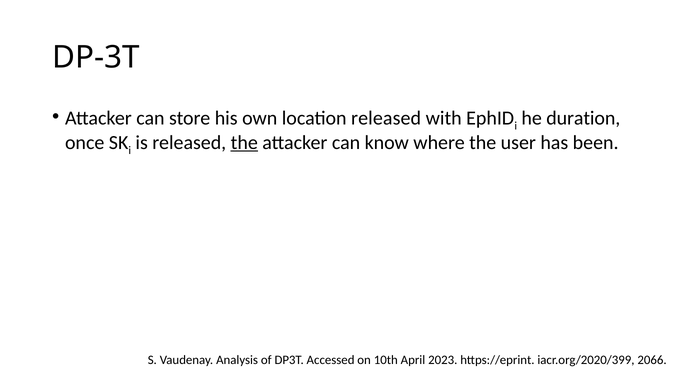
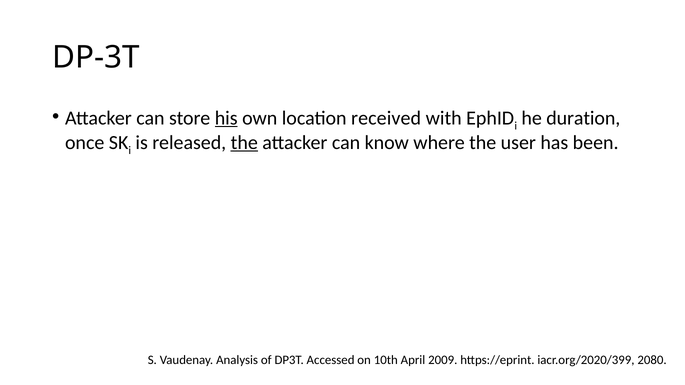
his underline: none -> present
location released: released -> received
2023: 2023 -> 2009
2066: 2066 -> 2080
